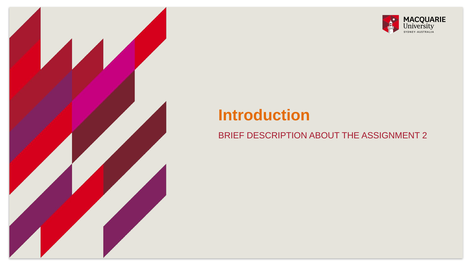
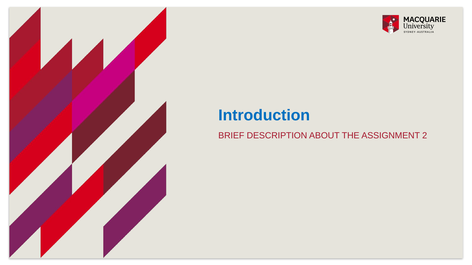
Introduction colour: orange -> blue
